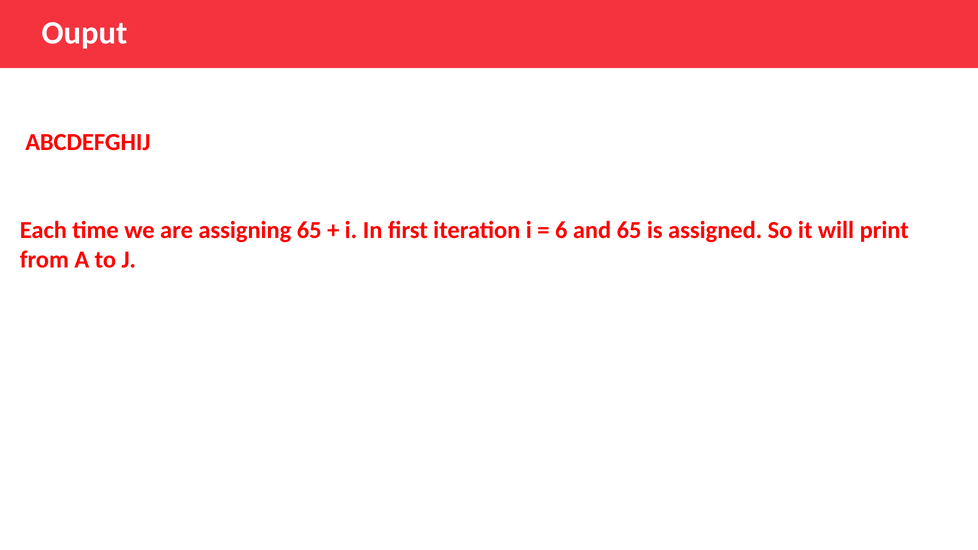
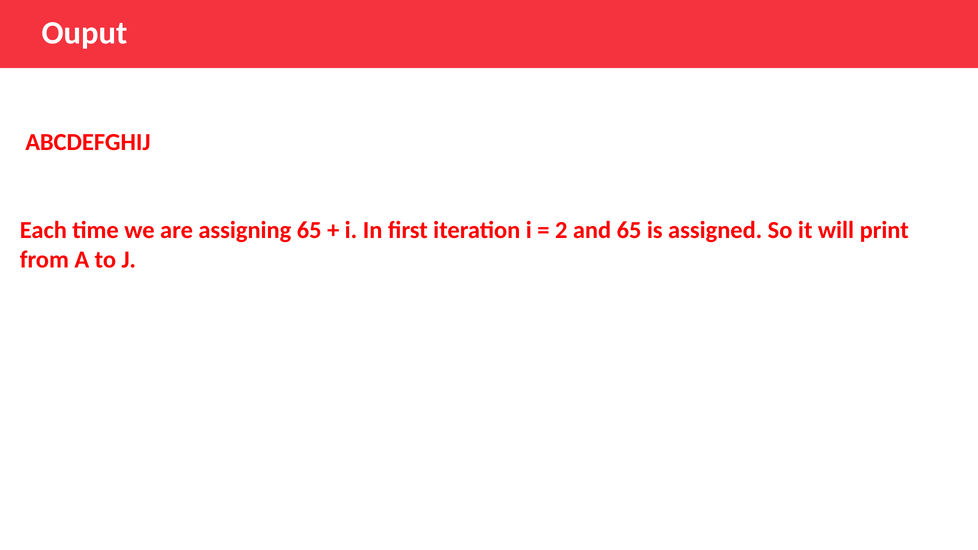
6: 6 -> 2
